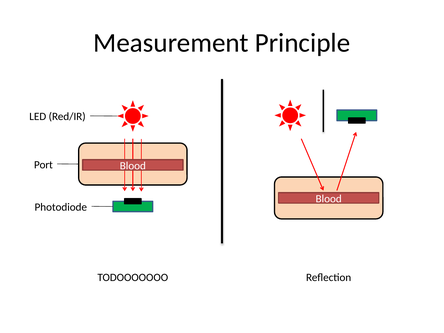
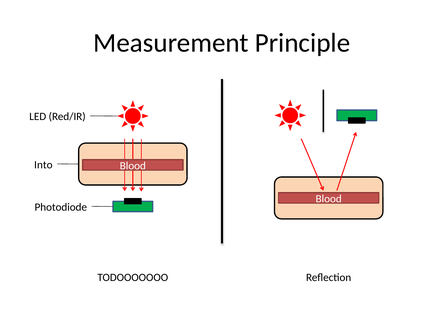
Port: Port -> Into
